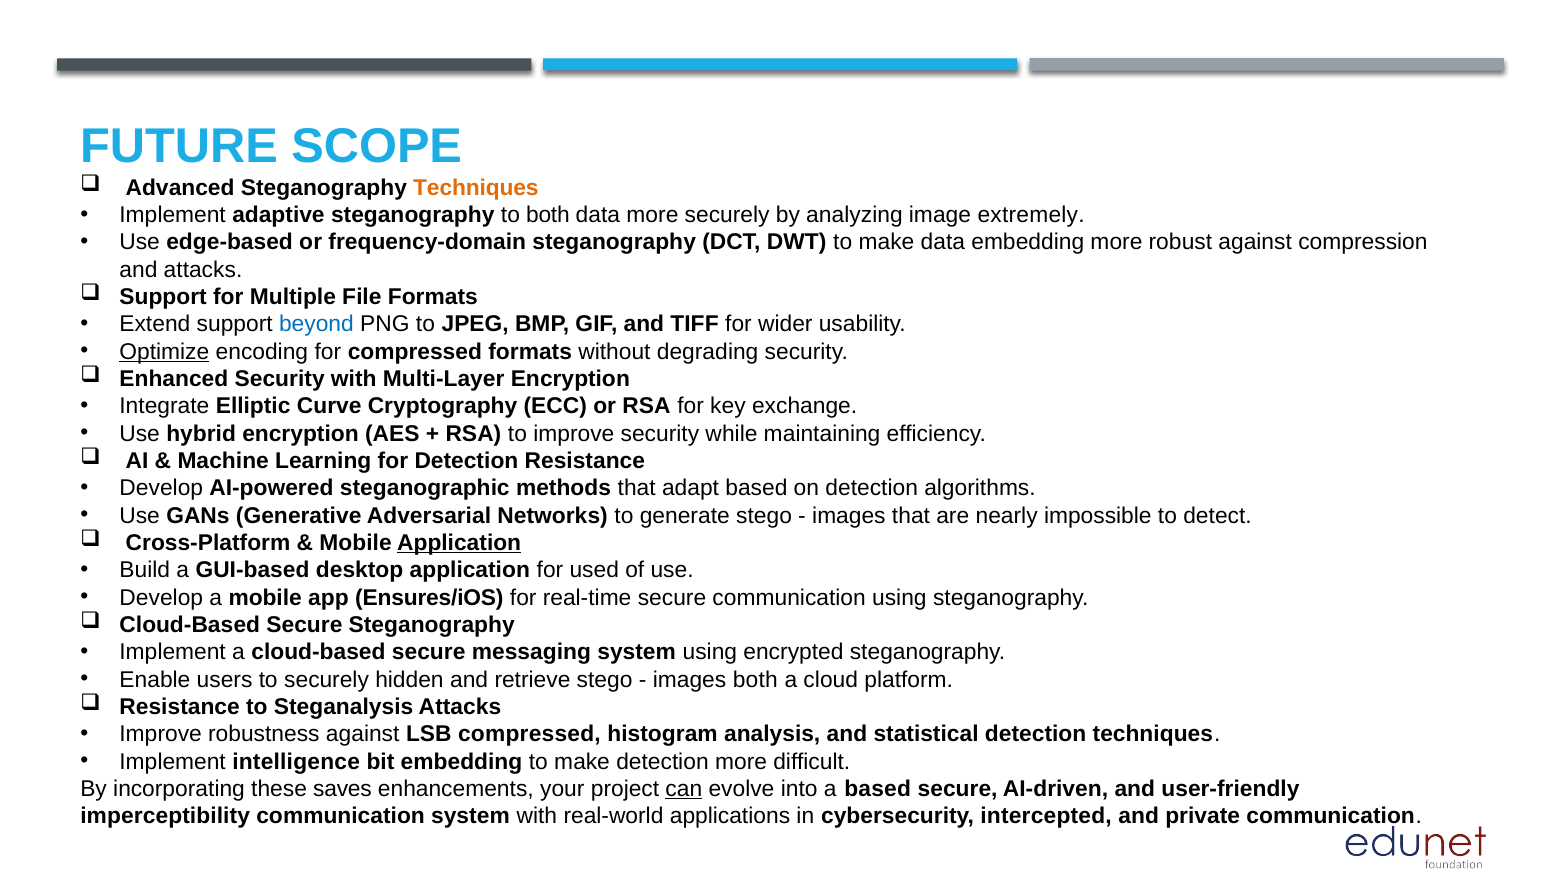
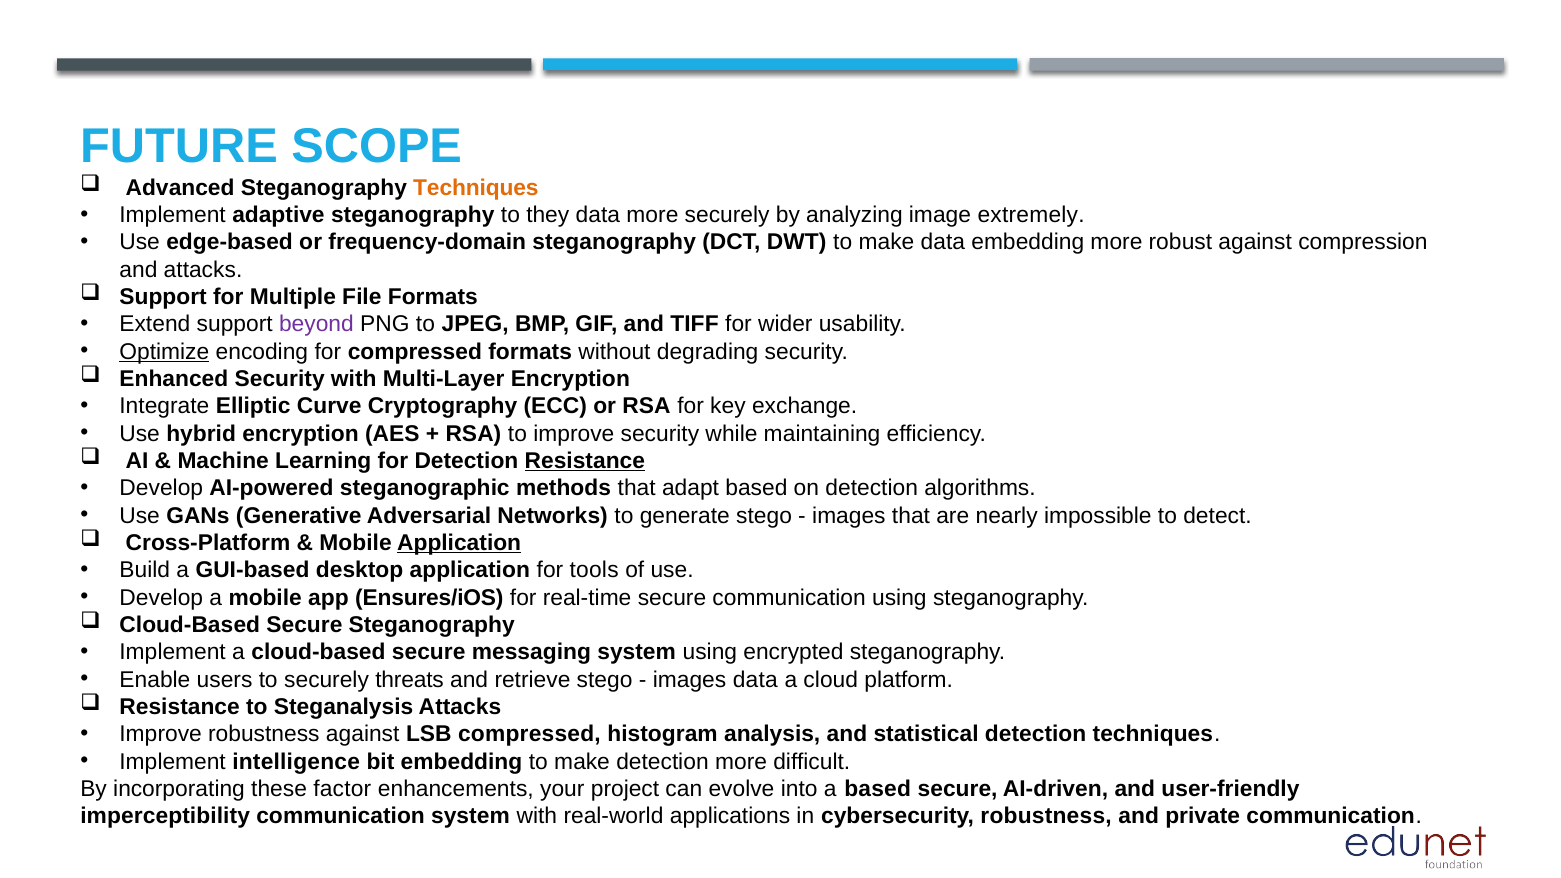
to both: both -> they
beyond colour: blue -> purple
Resistance at (585, 461) underline: none -> present
used: used -> tools
hidden: hidden -> threats
images both: both -> data
saves: saves -> factor
can underline: present -> none
cybersecurity intercepted: intercepted -> robustness
